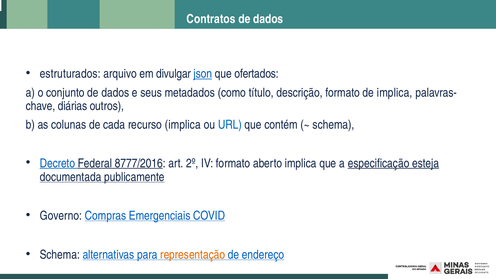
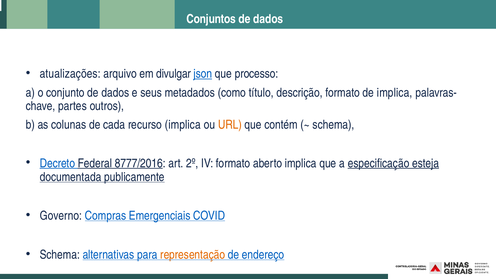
Contratos: Contratos -> Conjuntos
estruturados: estruturados -> atualizações
ofertados: ofertados -> processo
diárias: diárias -> partes
URL colour: blue -> orange
